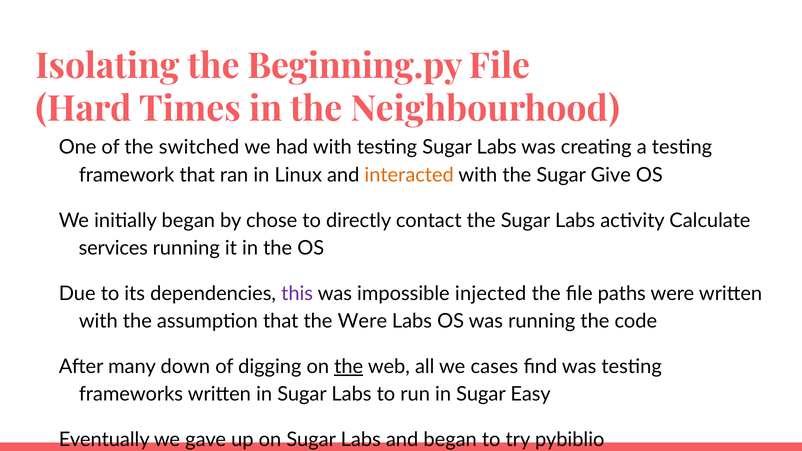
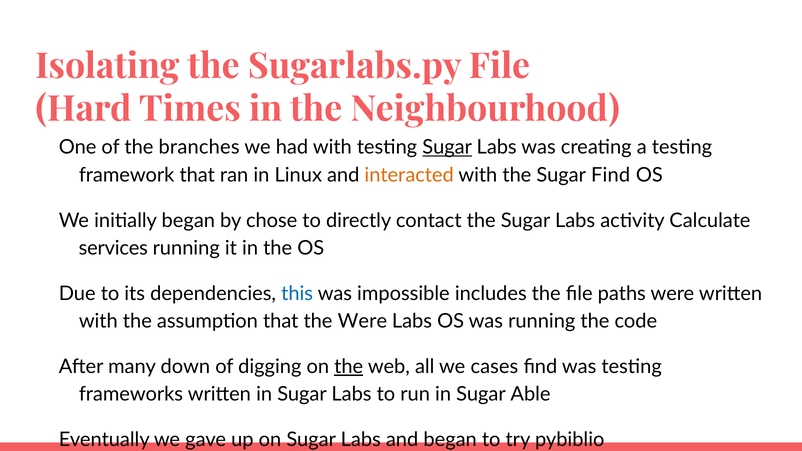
Beginning.py: Beginning.py -> Sugarlabs.py
switched: switched -> branches
Sugar at (447, 147) underline: none -> present
Sugar Give: Give -> Find
this colour: purple -> blue
injected: injected -> includes
Easy: Easy -> Able
